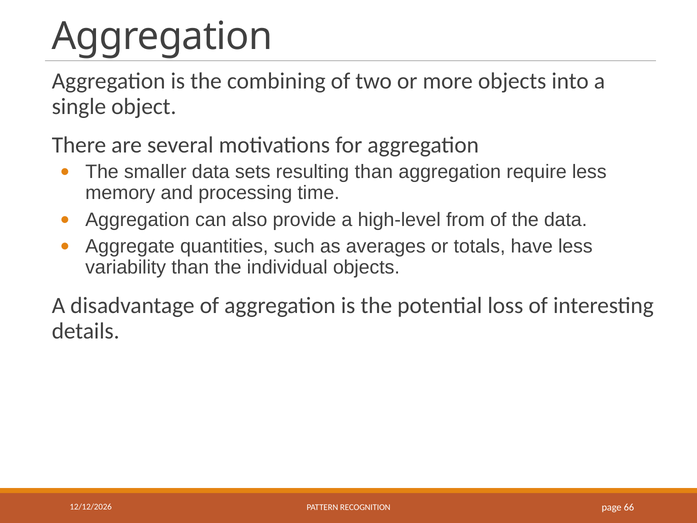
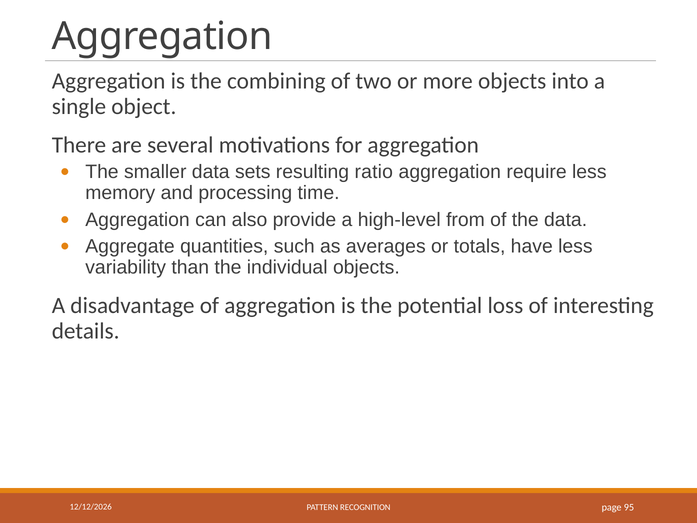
resulting than: than -> ratio
66: 66 -> 95
